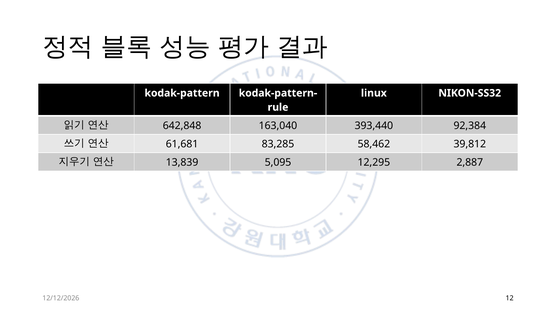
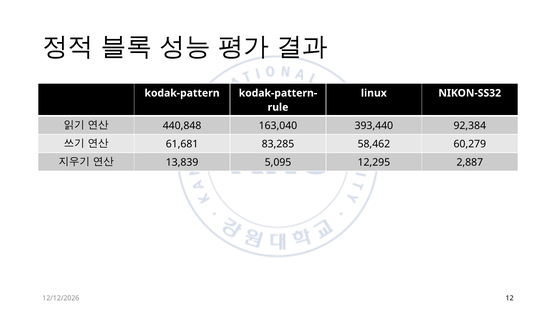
642,848: 642,848 -> 440,848
39,812: 39,812 -> 60,279
